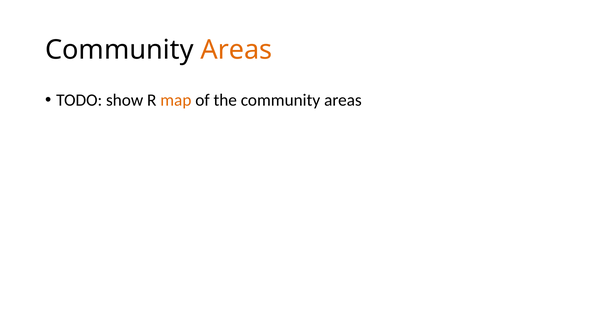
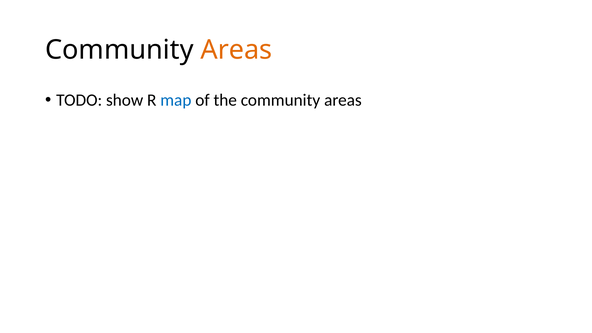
map colour: orange -> blue
